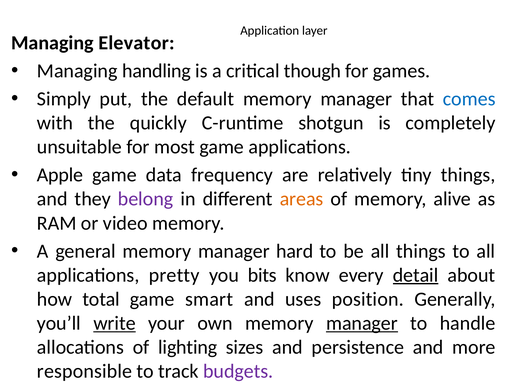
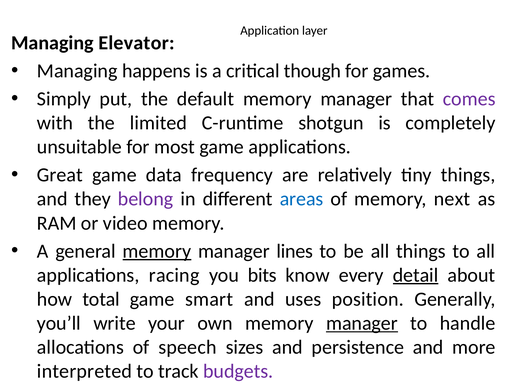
handling: handling -> happens
comes colour: blue -> purple
quickly: quickly -> limited
Apple: Apple -> Great
areas colour: orange -> blue
alive: alive -> next
memory at (157, 251) underline: none -> present
hard: hard -> lines
pretty: pretty -> racing
write underline: present -> none
lighting: lighting -> speech
responsible: responsible -> interpreted
